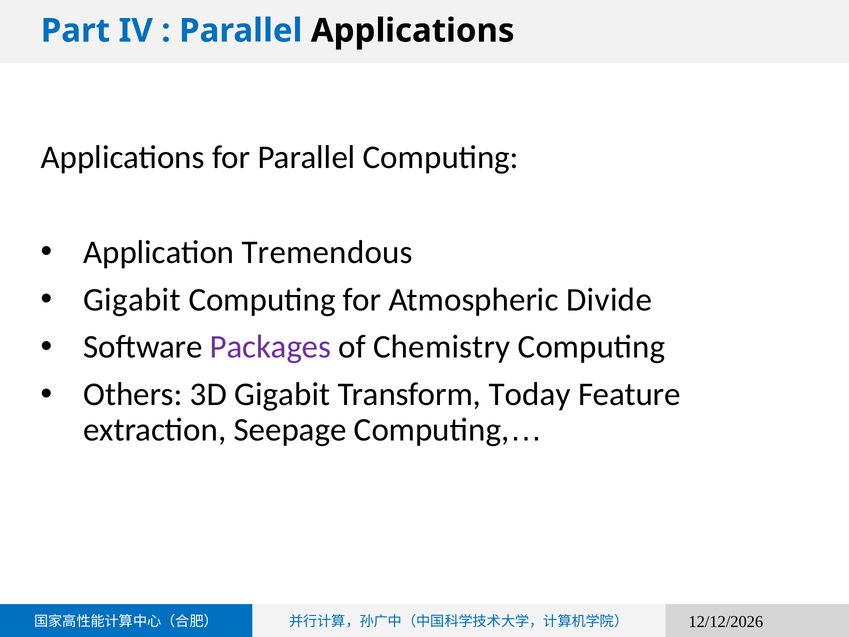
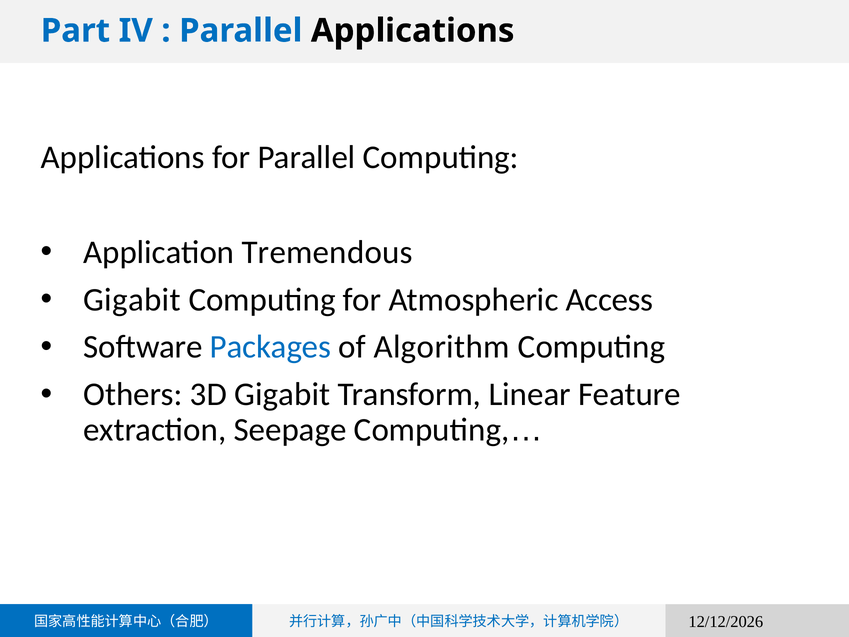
Divide: Divide -> Access
Packages colour: purple -> blue
Chemistry: Chemistry -> Algorithm
Today: Today -> Linear
